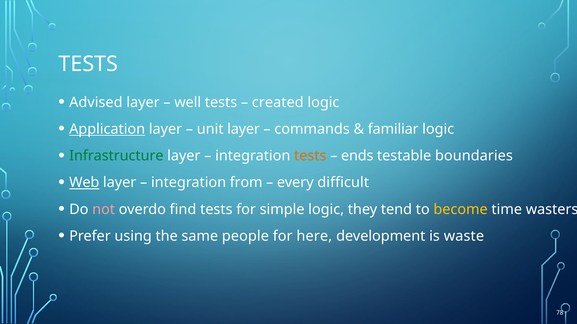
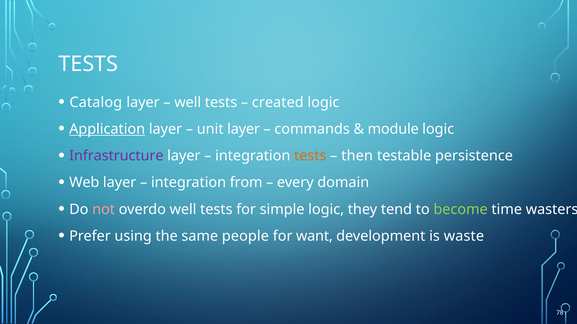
Advised: Advised -> Catalog
familiar: familiar -> module
Infrastructure colour: green -> purple
ends: ends -> then
boundaries: boundaries -> persistence
Web underline: present -> none
difficult: difficult -> domain
overdo find: find -> well
become colour: yellow -> light green
here: here -> want
